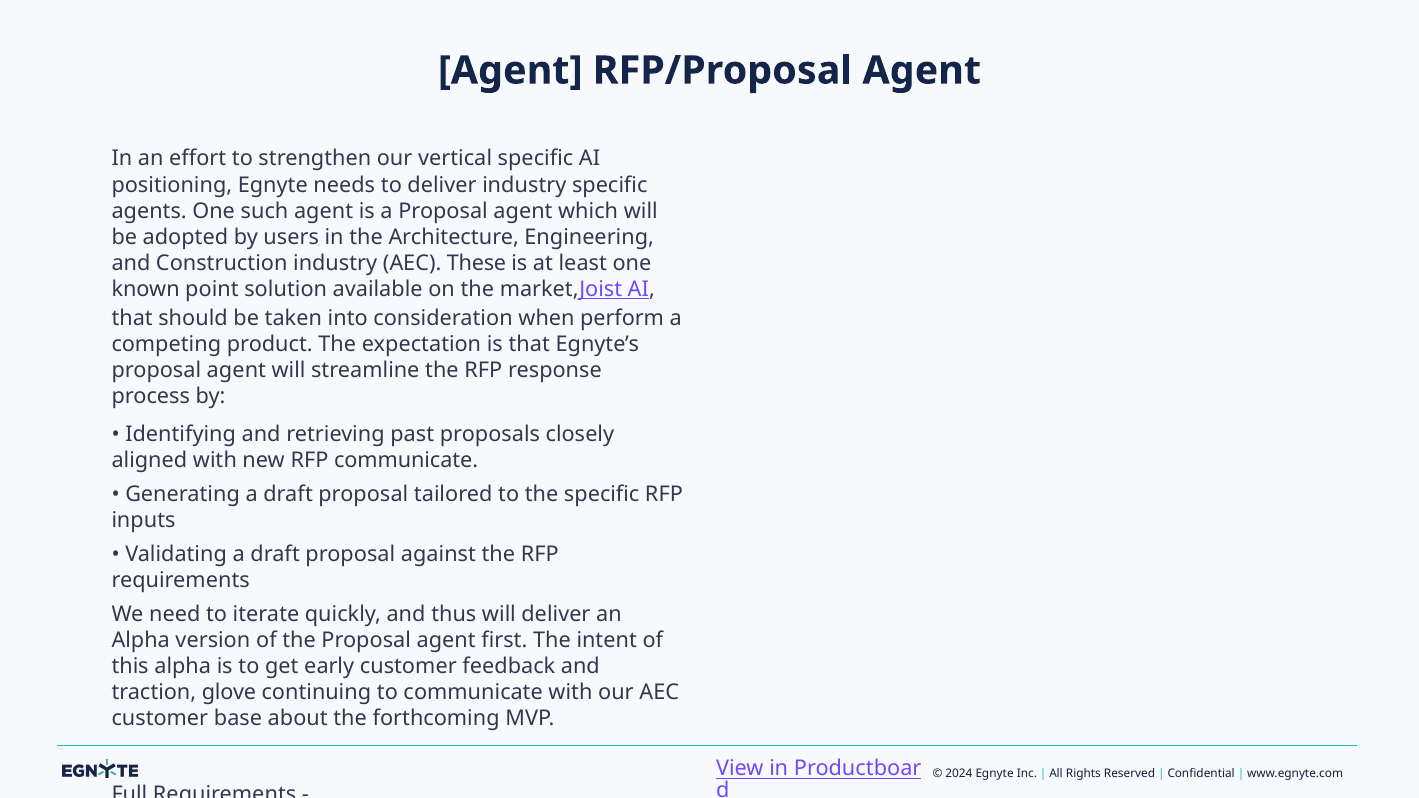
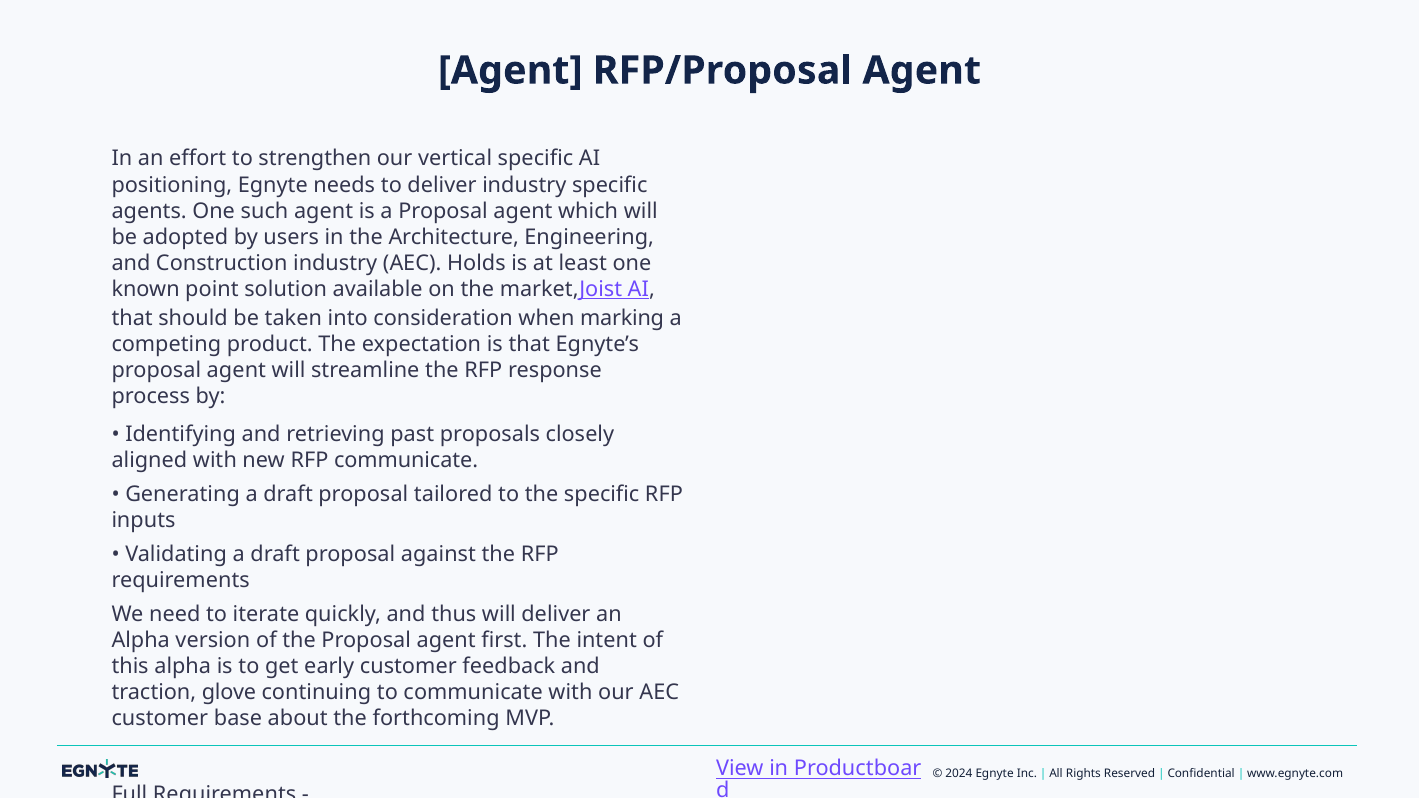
These: These -> Holds
perform: perform -> marking
